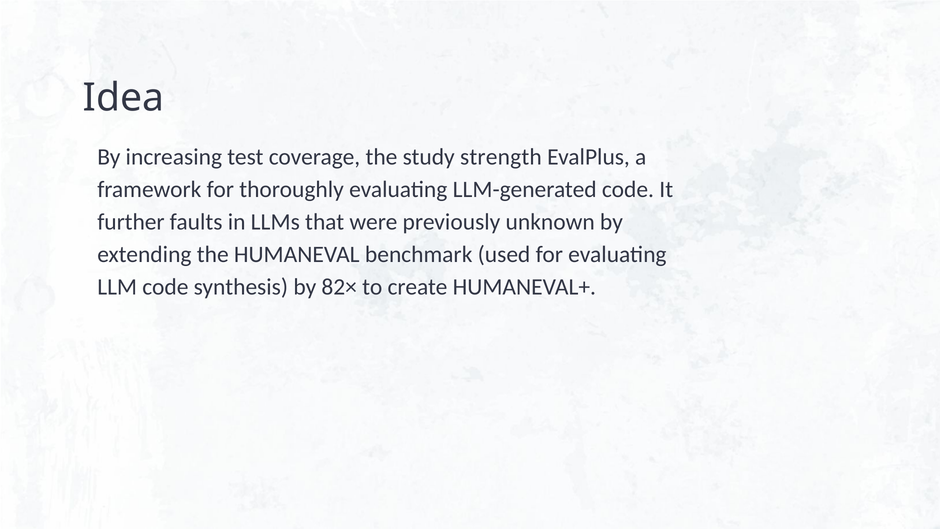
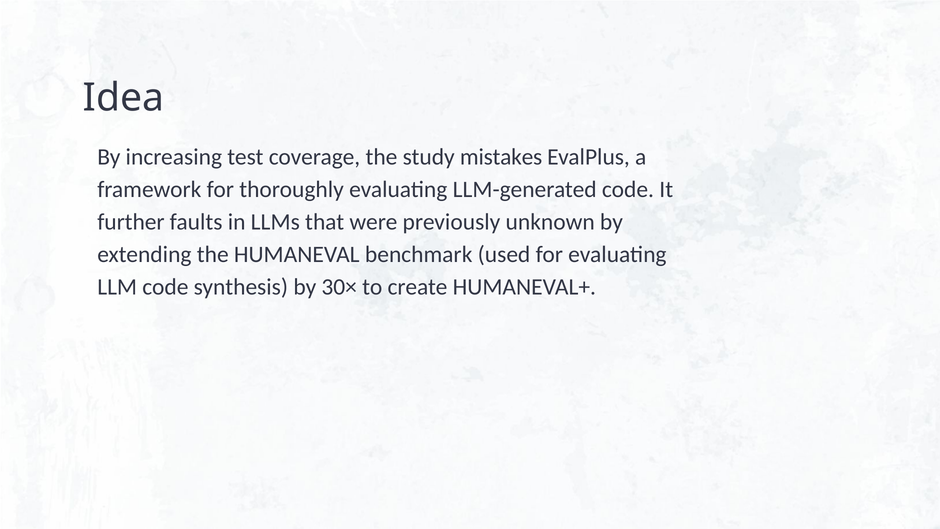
strength: strength -> mistakes
82×: 82× -> 30×
